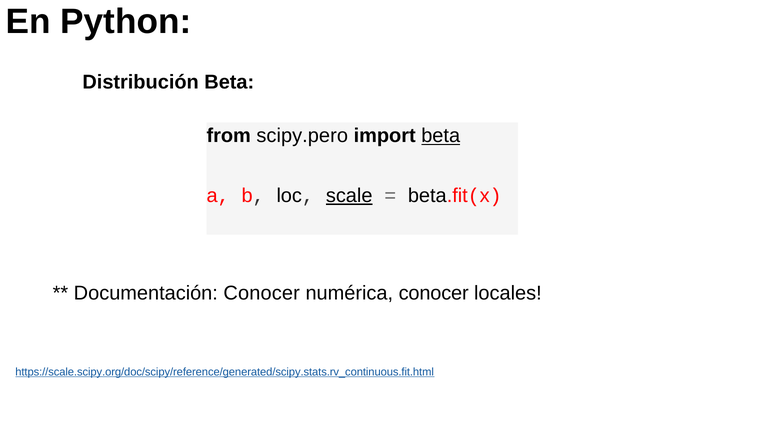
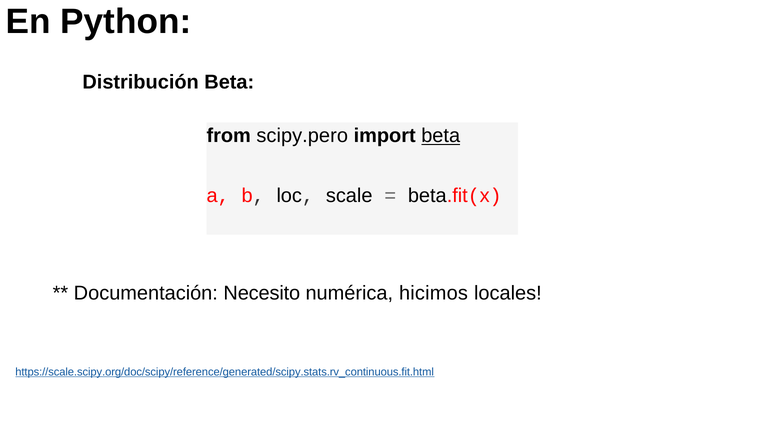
scale underline: present -> none
Documentación Conocer: Conocer -> Necesito
numérica conocer: conocer -> hicimos
